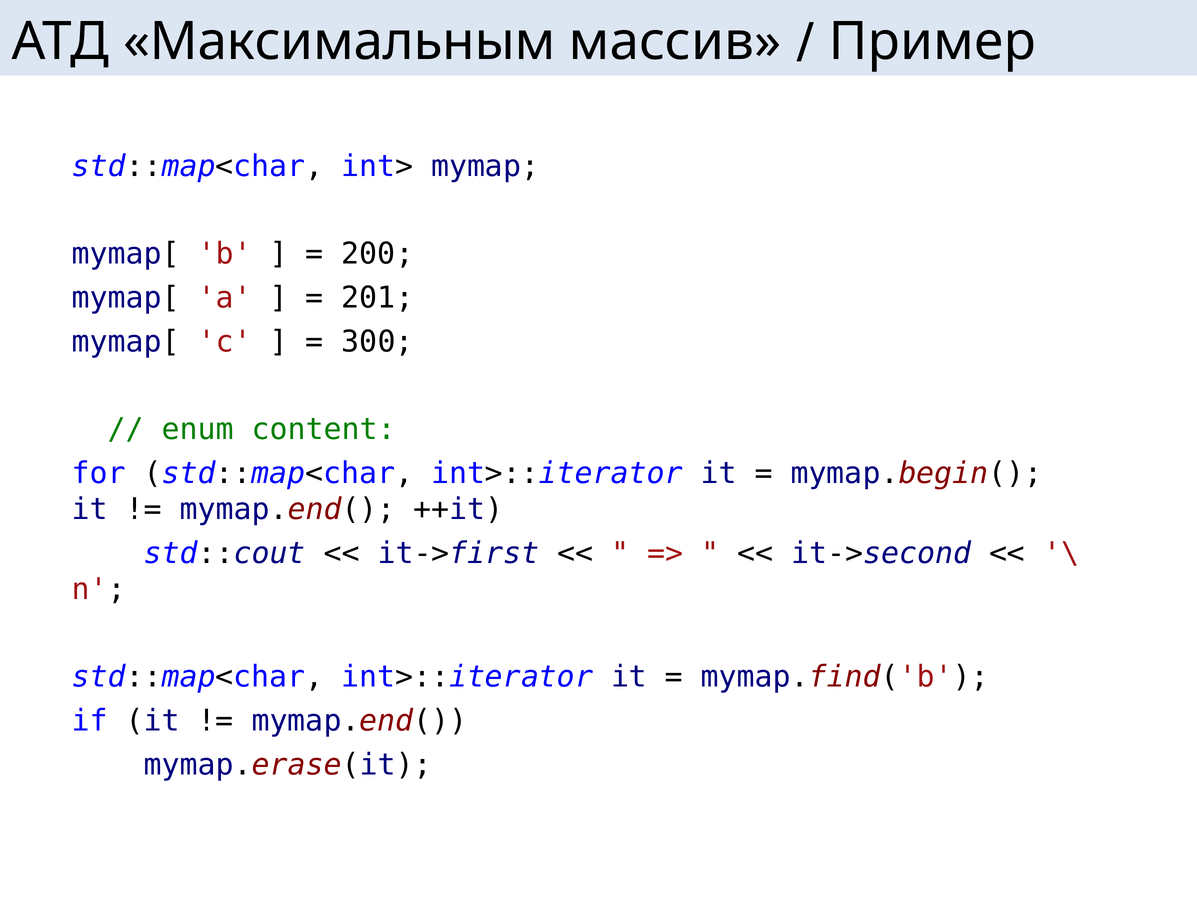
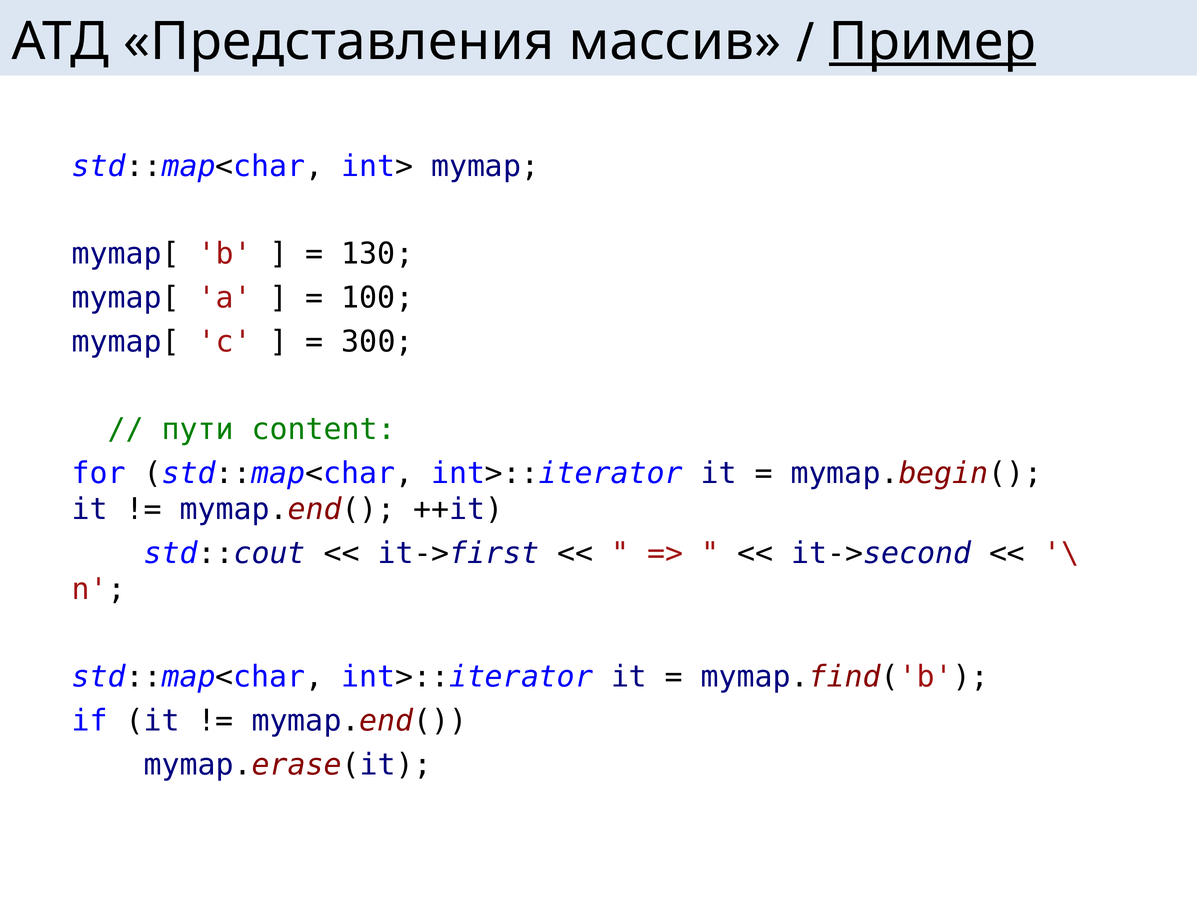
Максимальным: Максимальным -> Представления
Пример underline: none -> present
200: 200 -> 130
201: 201 -> 100
enum: enum -> пути
